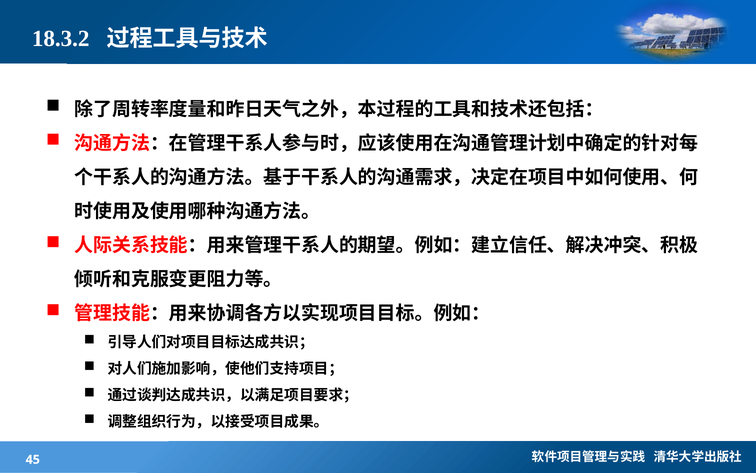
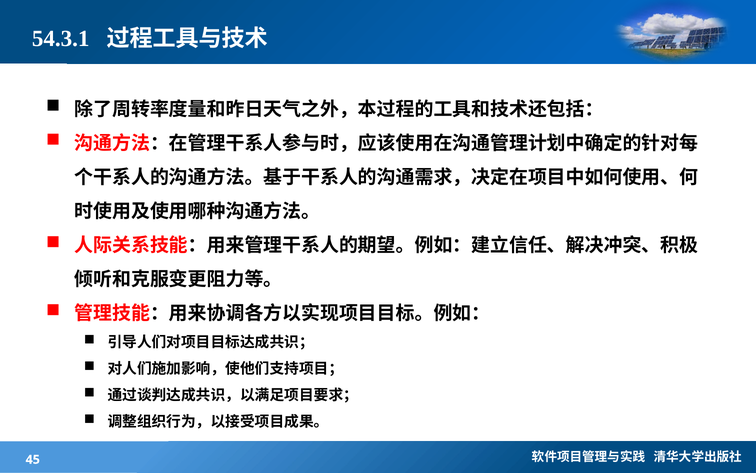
18.3.2: 18.3.2 -> 54.3.1
